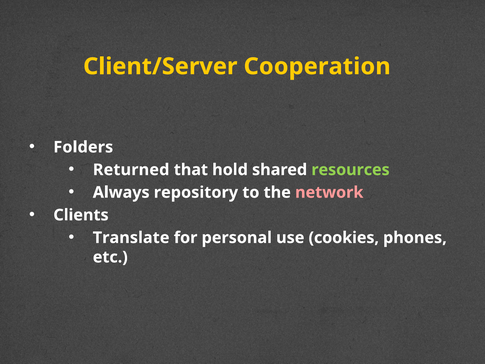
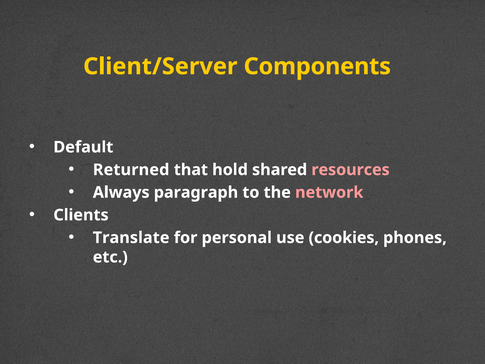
Cooperation: Cooperation -> Components
Folders: Folders -> Default
resources colour: light green -> pink
repository: repository -> paragraph
